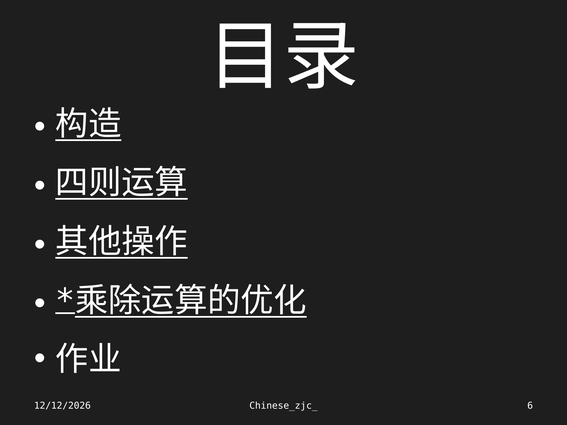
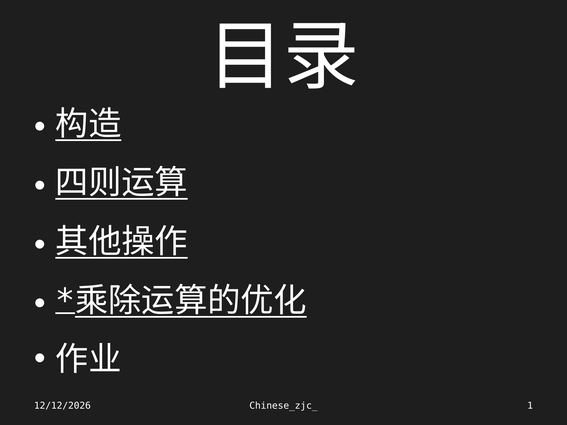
6: 6 -> 1
